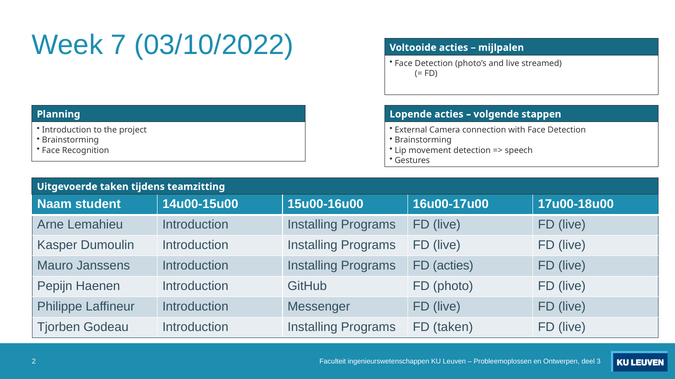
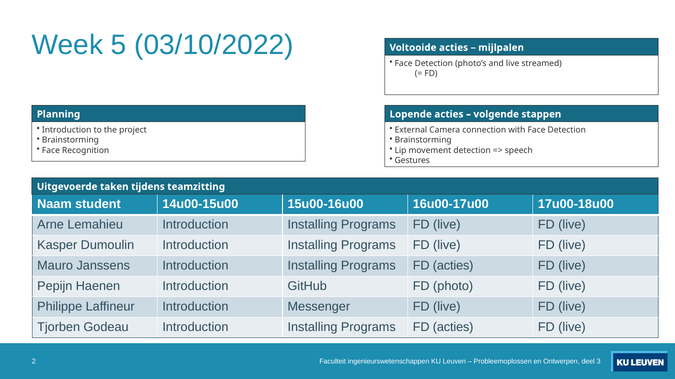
7: 7 -> 5
taken at (453, 328): taken -> acties
